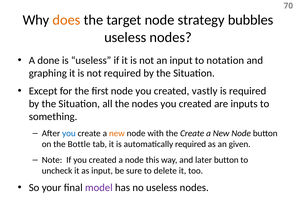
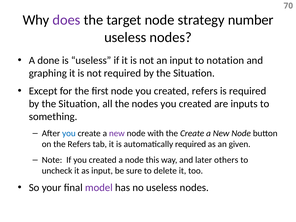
does colour: orange -> purple
bubbles: bubbles -> number
created vastly: vastly -> refers
new at (117, 133) colour: orange -> purple
the Bottle: Bottle -> Refers
later button: button -> others
